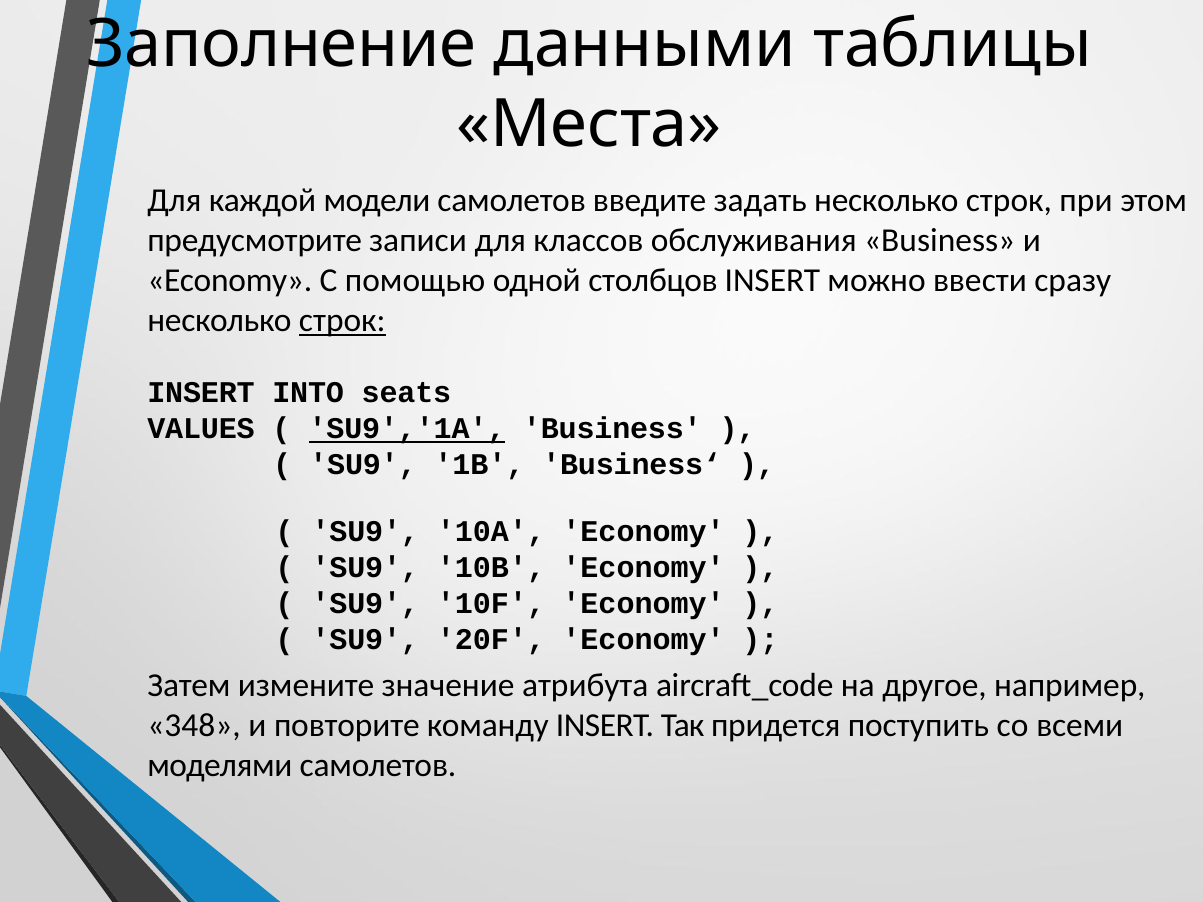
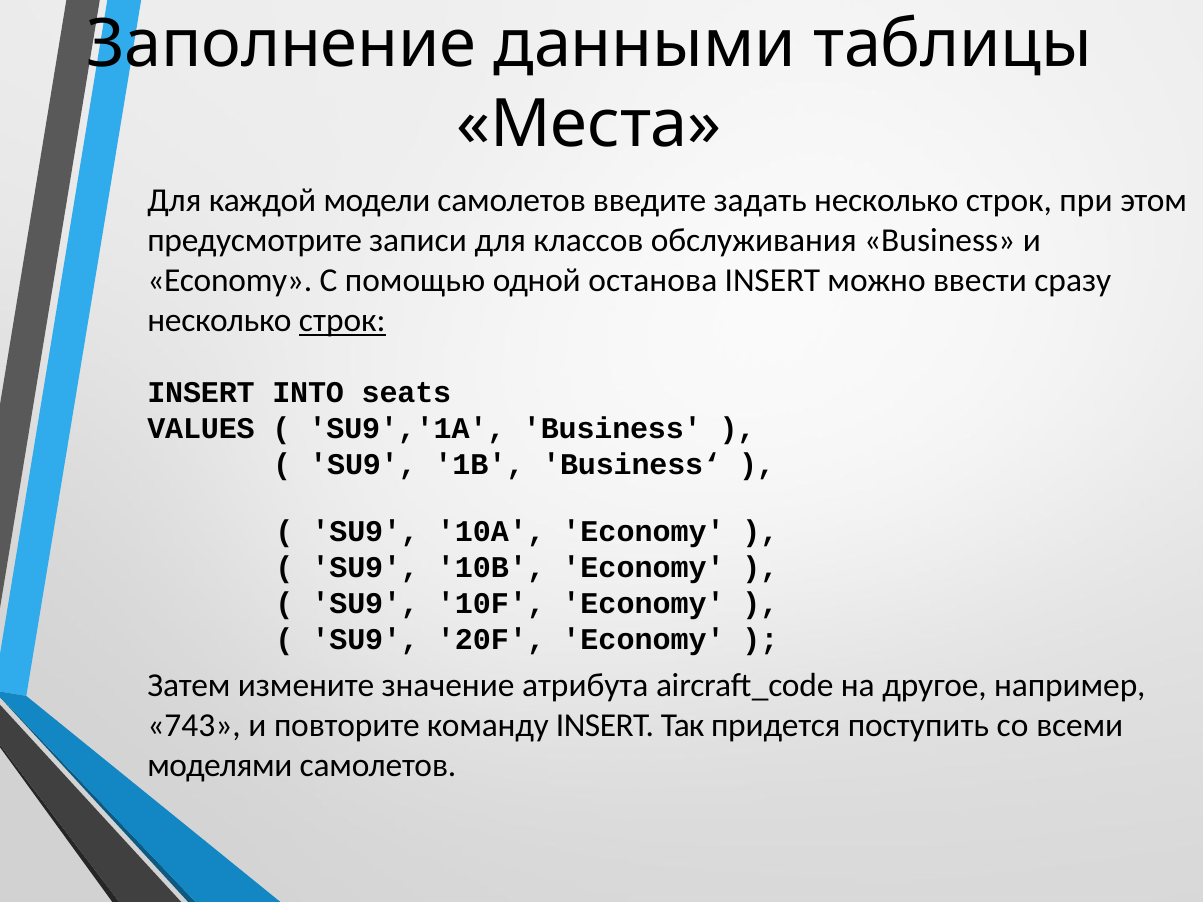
столбцов: столбцов -> останова
SU9','1A underline: present -> none
348: 348 -> 743
